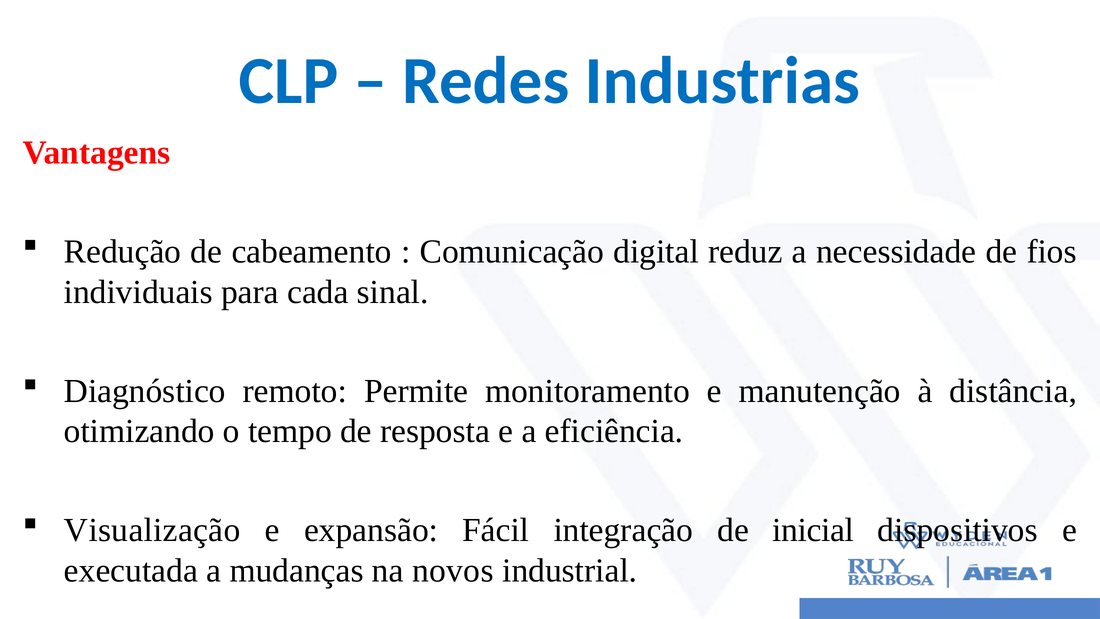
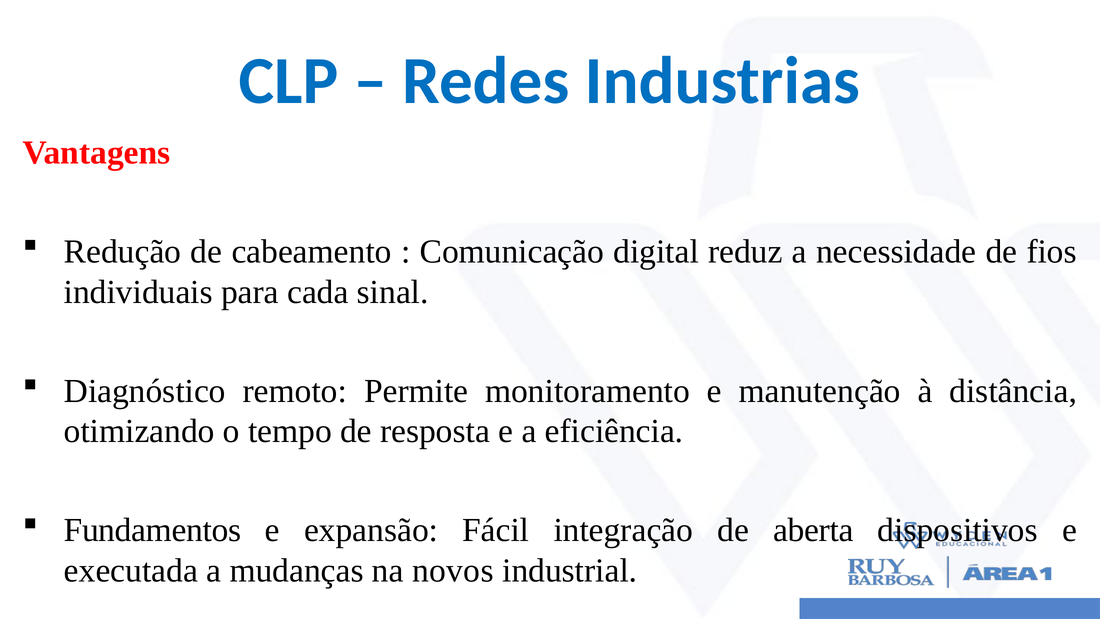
Visualização: Visualização -> Fundamentos
inicial: inicial -> aberta
